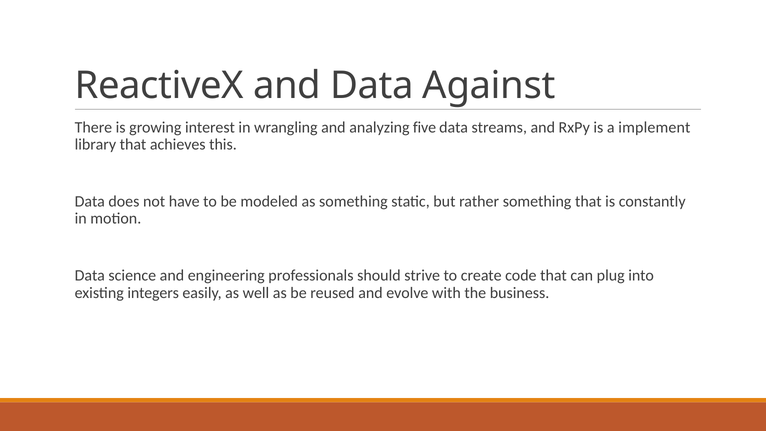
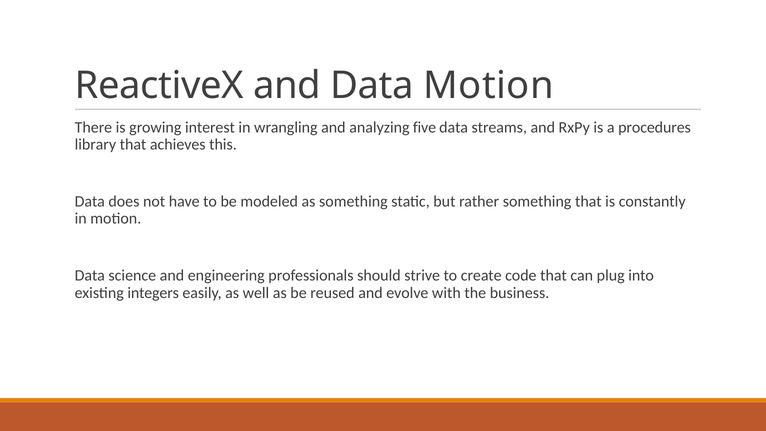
Data Against: Against -> Motion
implement: implement -> procedures
